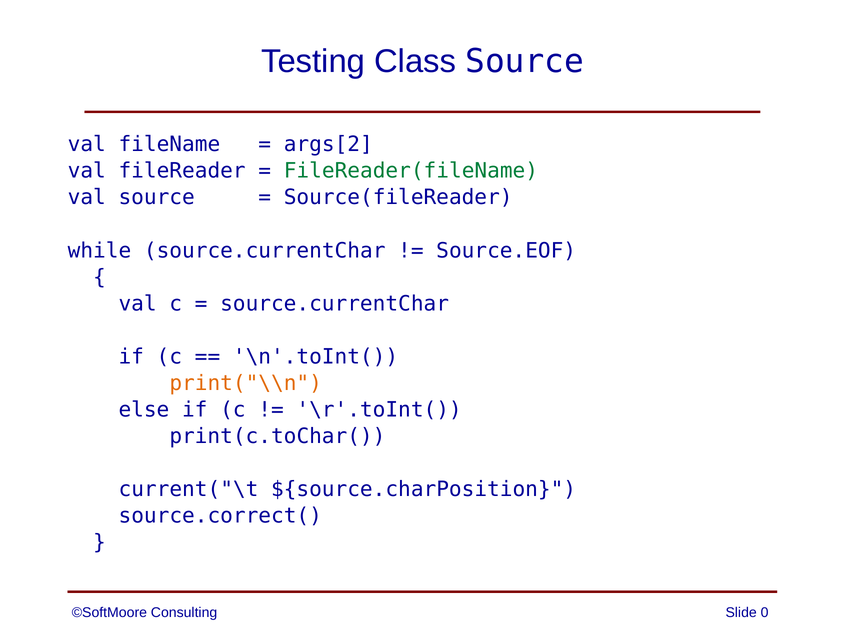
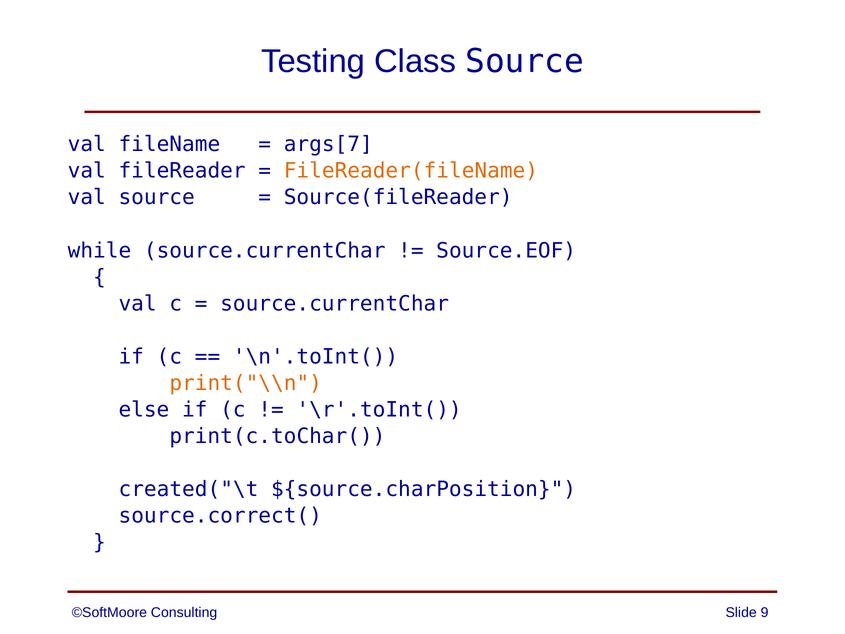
args[2: args[2 -> args[7
FileReader(fileName colour: green -> orange
current("\t: current("\t -> created("\t
0: 0 -> 9
